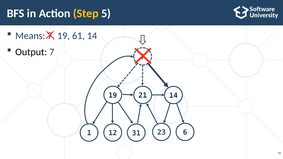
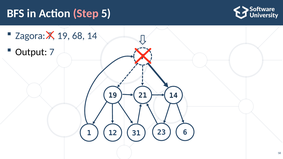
Step colour: yellow -> pink
Means: Means -> Zagora
61: 61 -> 68
